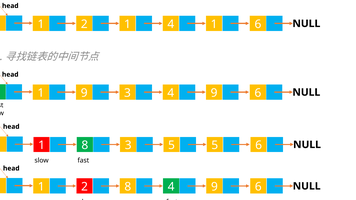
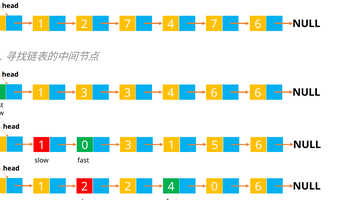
2 1: 1 -> 7
4 1: 1 -> 7
1 9: 9 -> 3
3 4 9: 9 -> 6
1 8: 8 -> 0
3 5: 5 -> 1
2 8: 8 -> 2
9 at (214, 187): 9 -> 0
